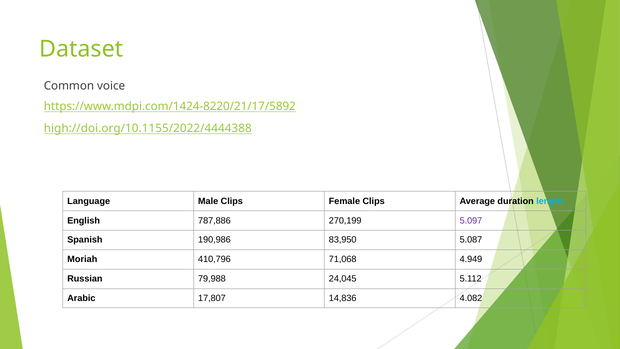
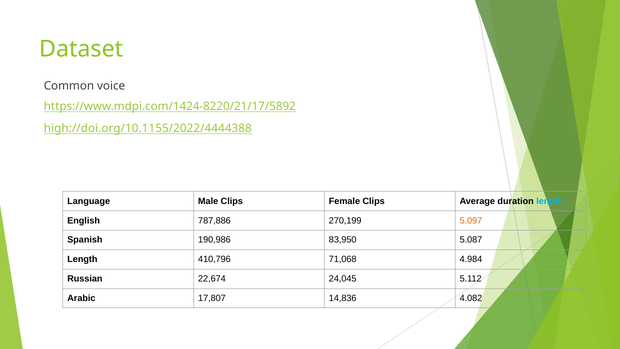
5.097 colour: purple -> orange
Moriah at (82, 259): Moriah -> Length
4.949: 4.949 -> 4.984
79,988: 79,988 -> 22,674
